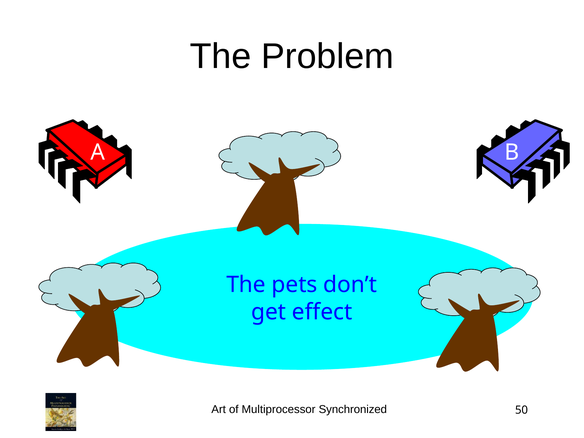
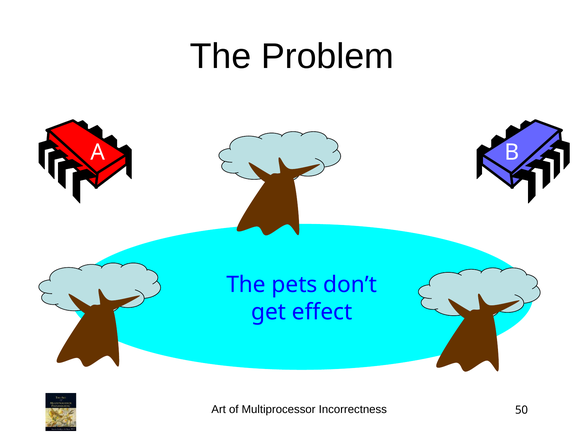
Synchronized: Synchronized -> Incorrectness
